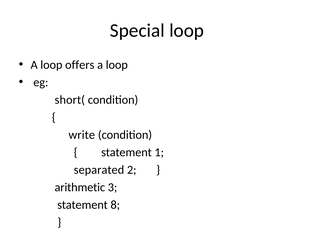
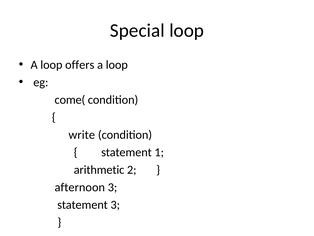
short(: short( -> come(
separated: separated -> arithmetic
arithmetic: arithmetic -> afternoon
statement 8: 8 -> 3
